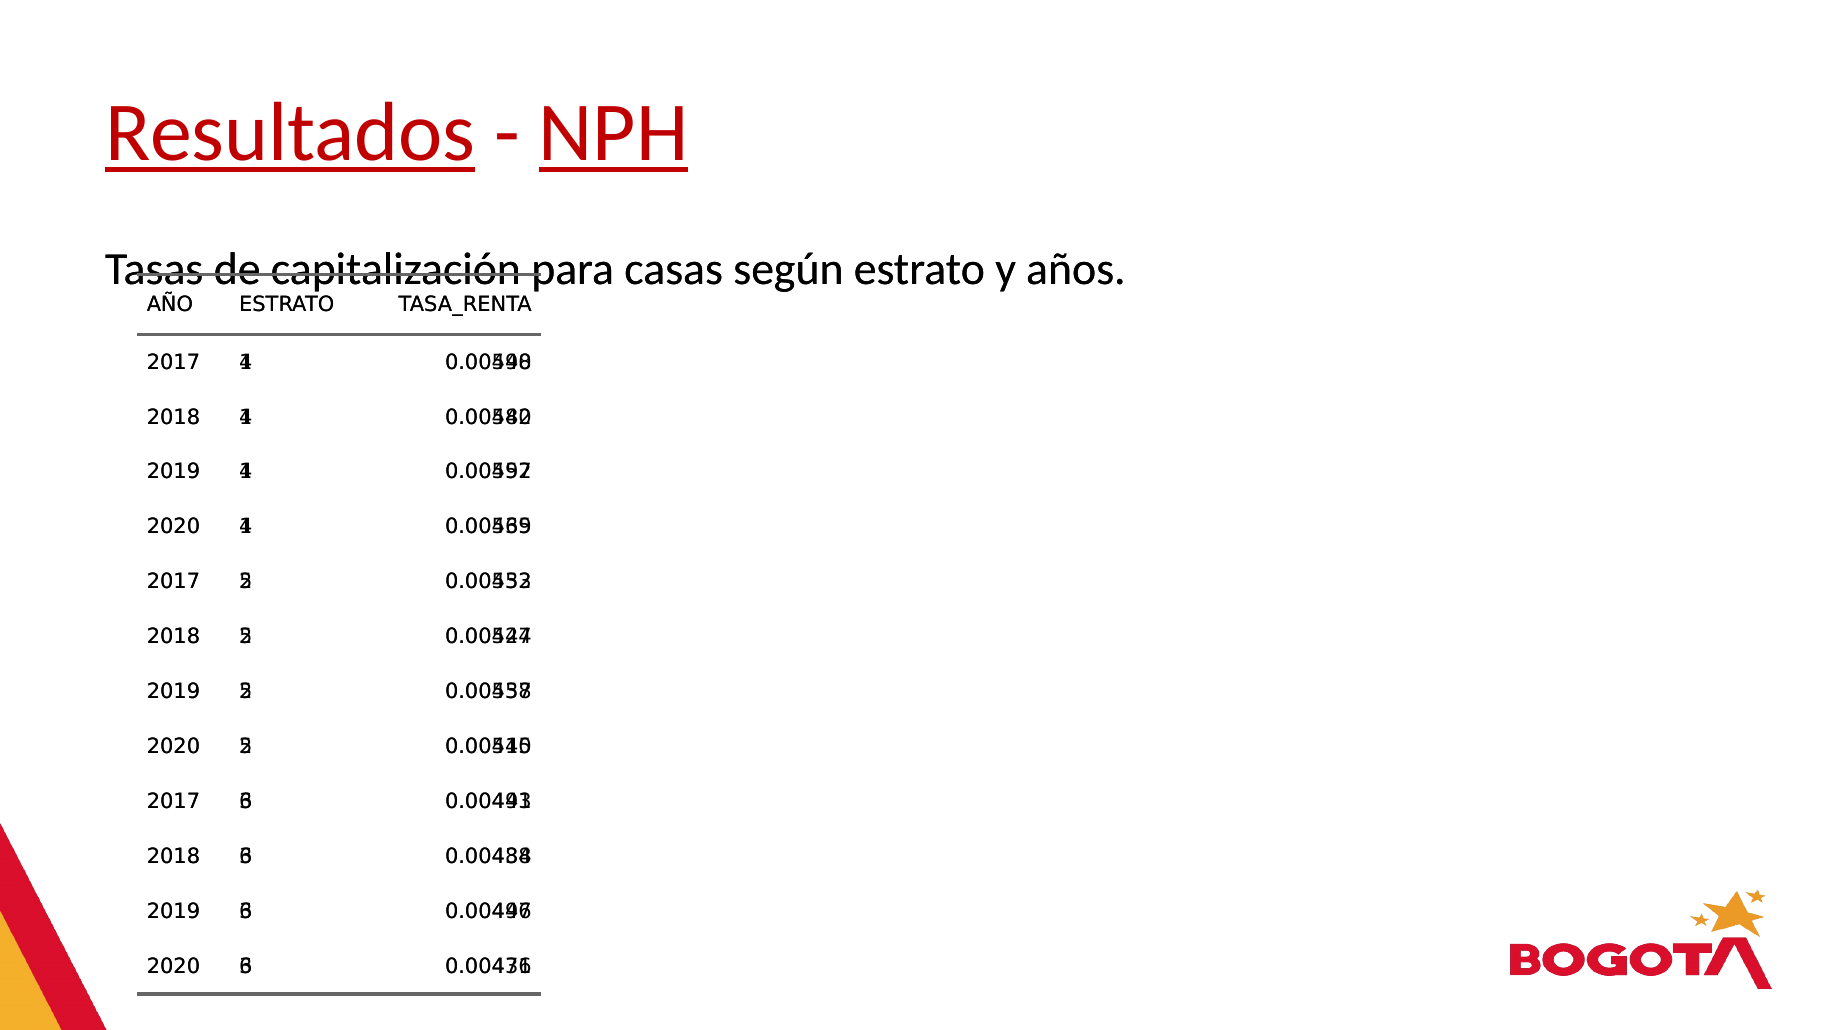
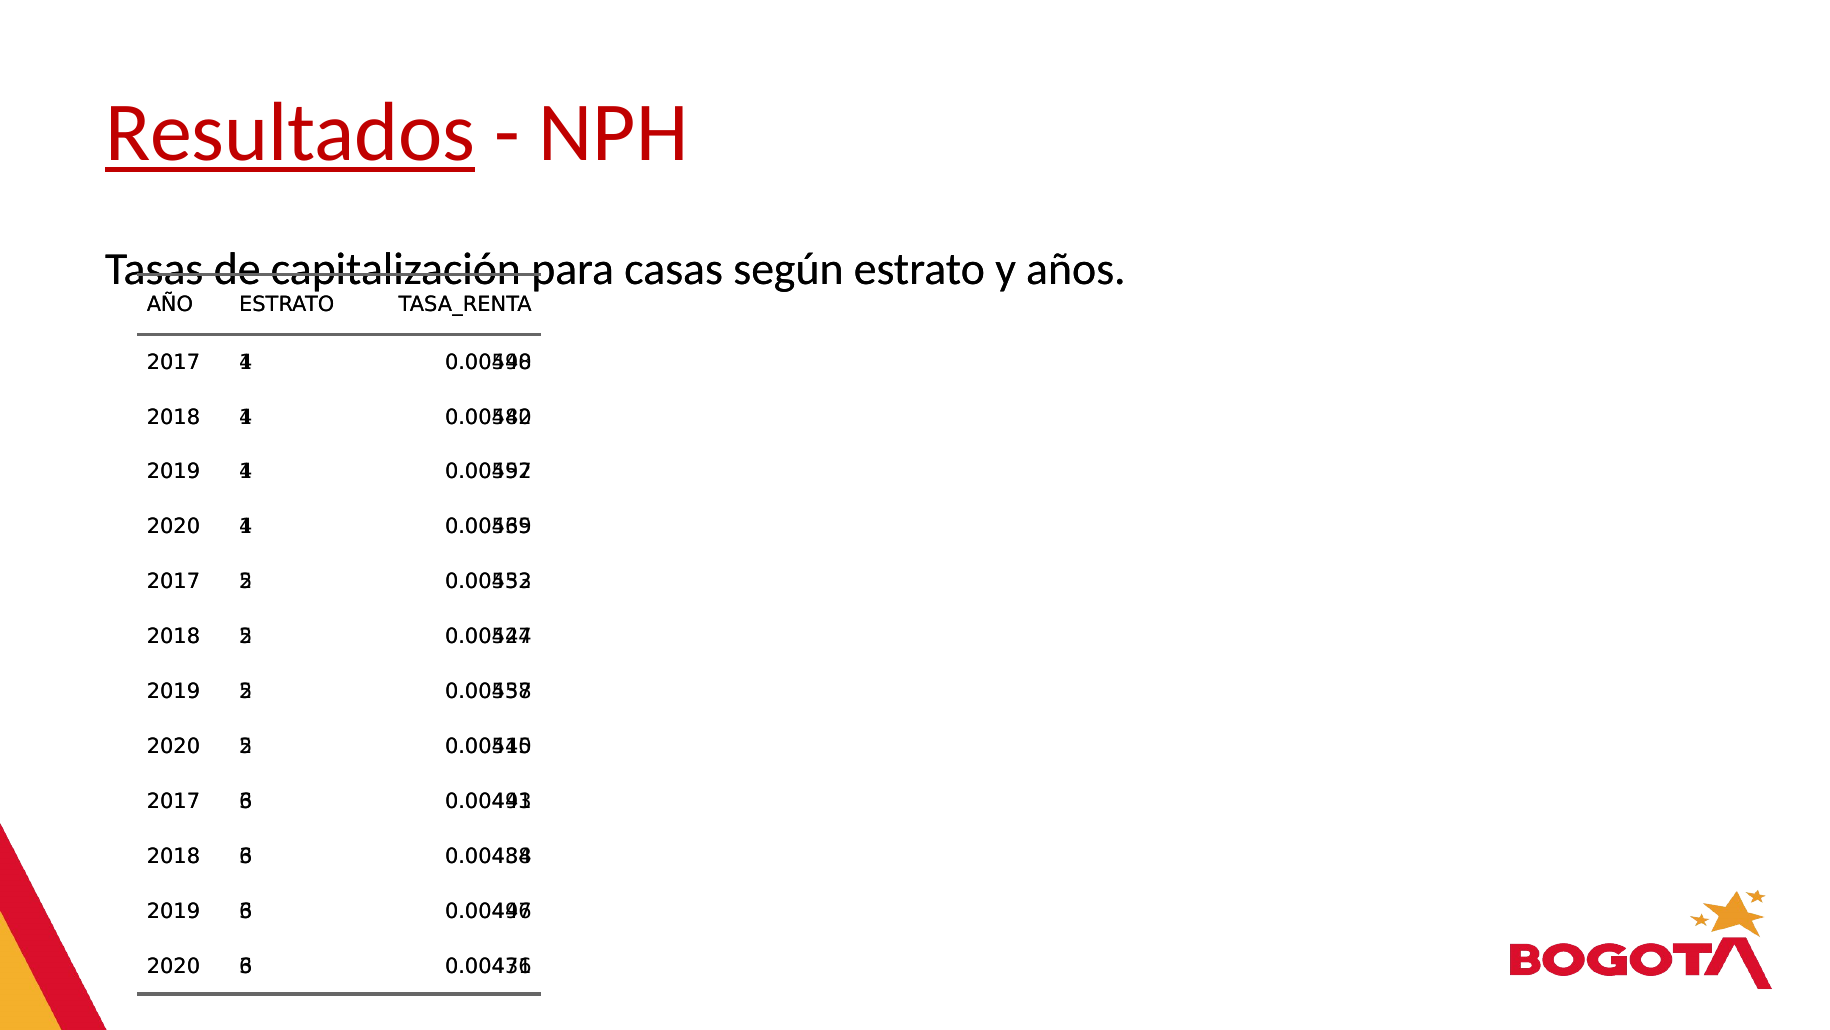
NPH underline: present -> none
